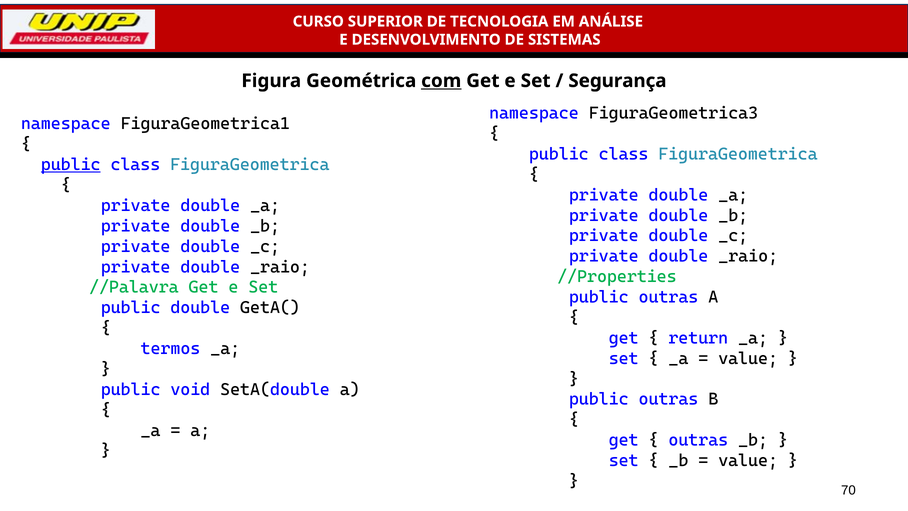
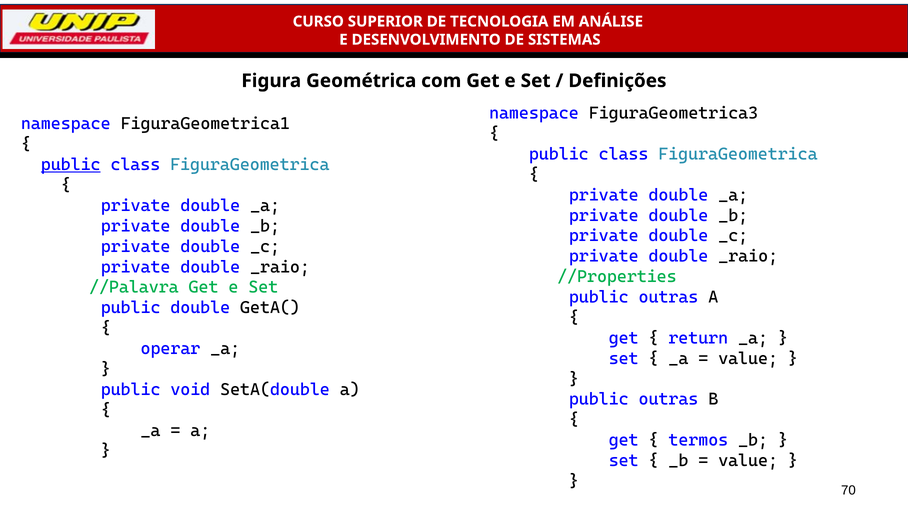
com underline: present -> none
Segurança: Segurança -> Definições
termos: termos -> operar
outras at (698, 440): outras -> termos
